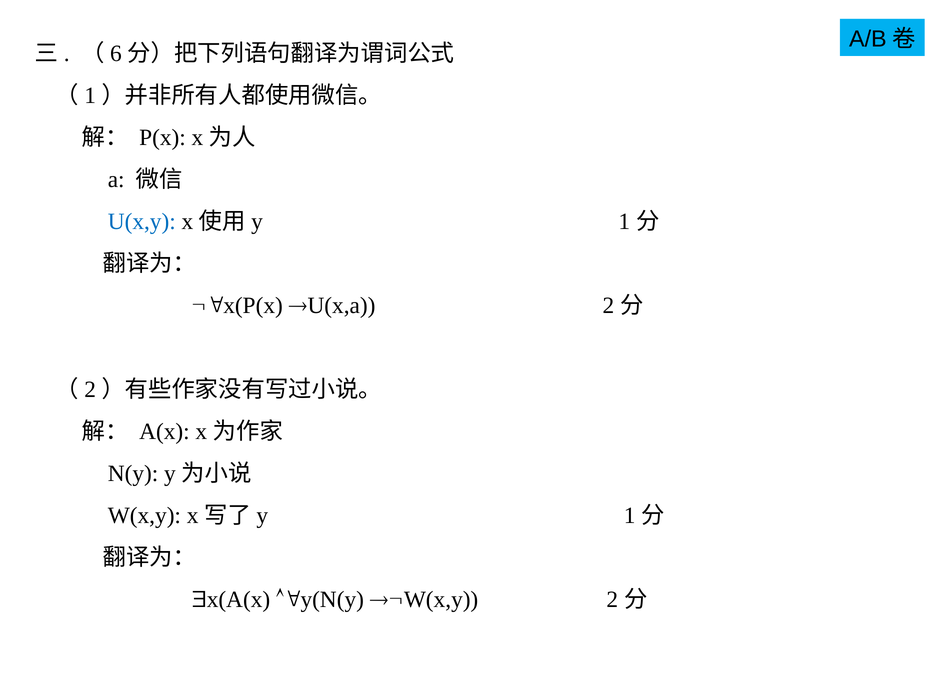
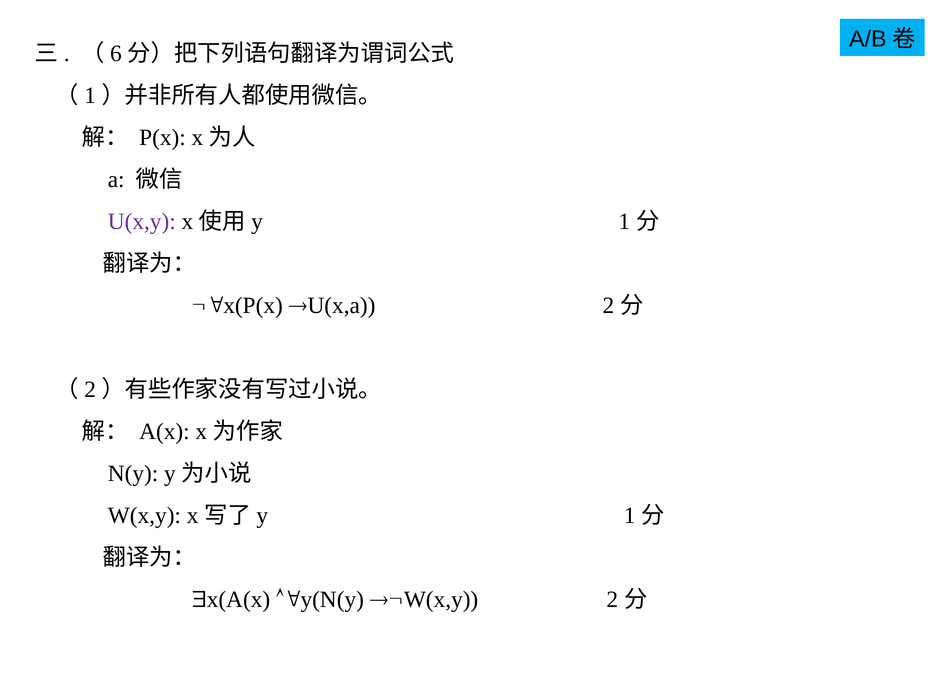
U(x,y colour: blue -> purple
